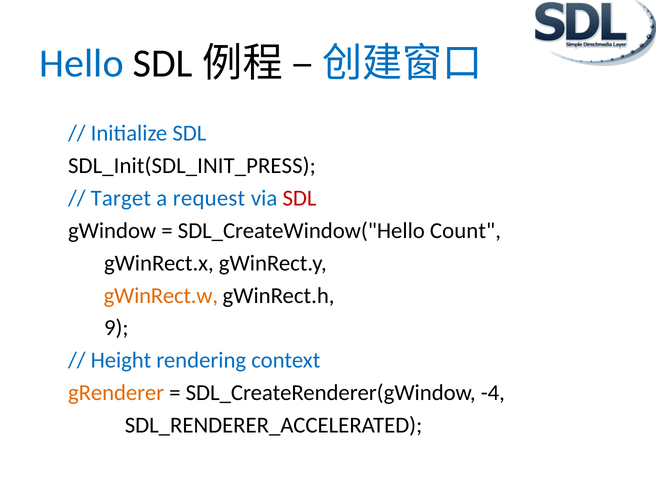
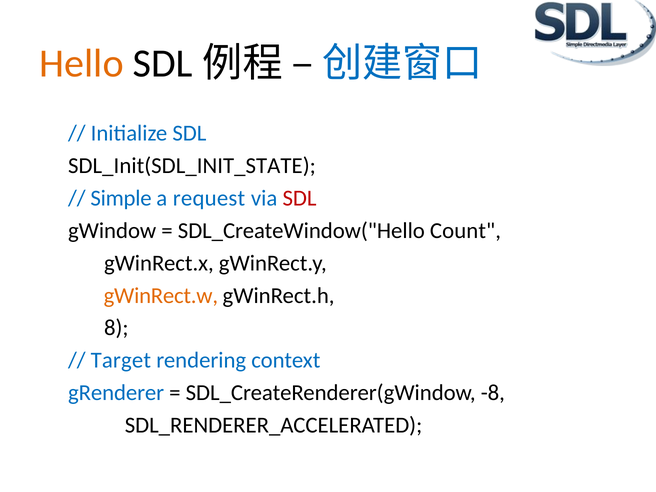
Hello colour: blue -> orange
SDL_Init(SDL_INIT_PRESS: SDL_Init(SDL_INIT_PRESS -> SDL_Init(SDL_INIT_STATE
Target: Target -> Simple
9: 9 -> 8
Height: Height -> Target
gRenderer colour: orange -> blue
-4: -4 -> -8
